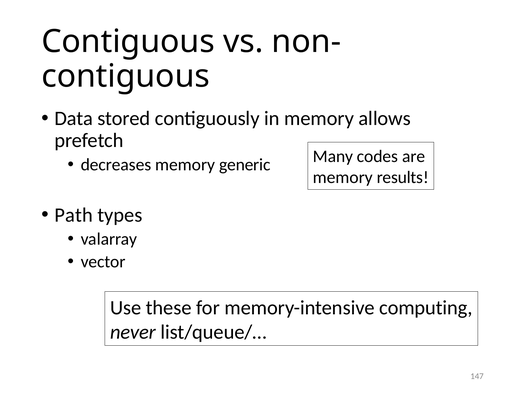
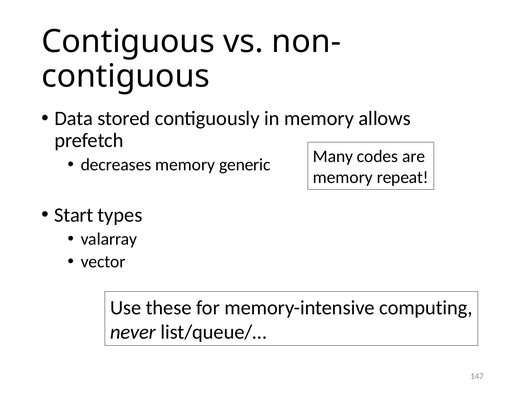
results: results -> repeat
Path: Path -> Start
